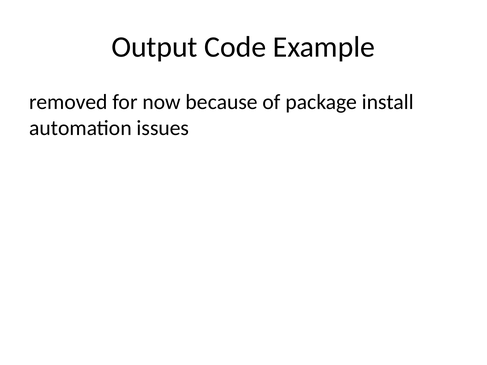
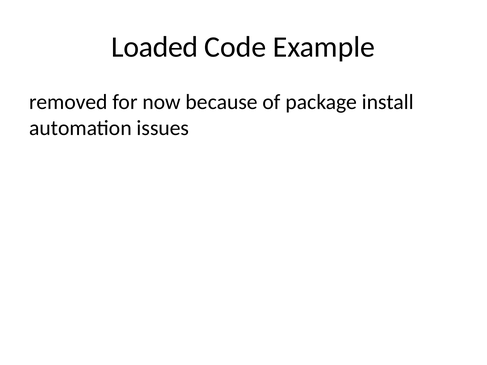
Output: Output -> Loaded
